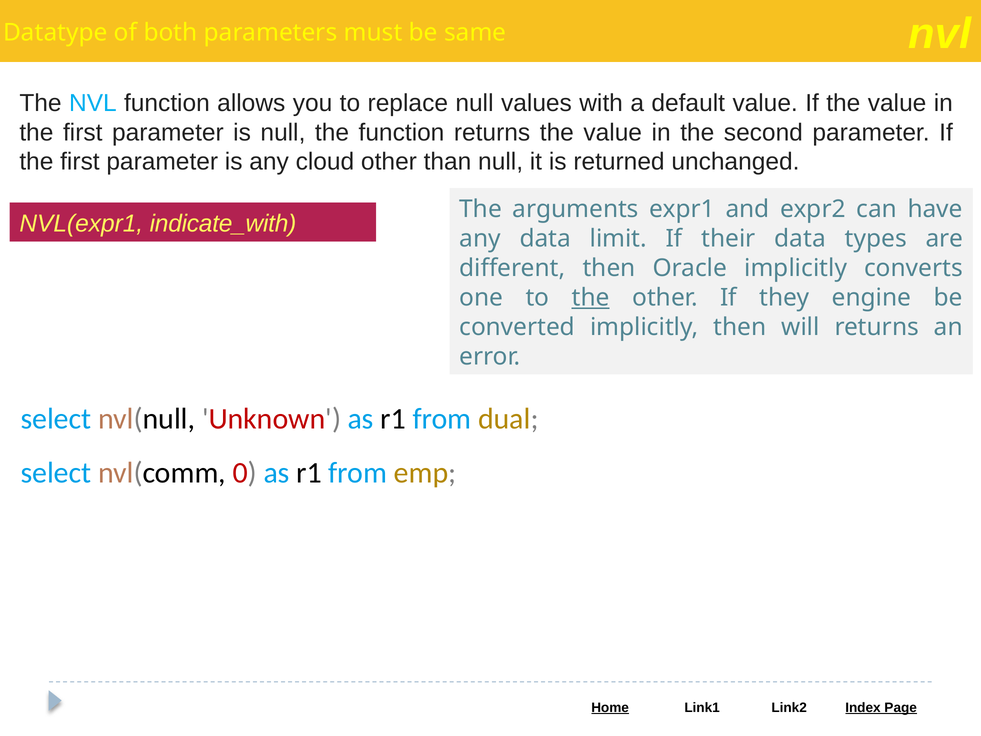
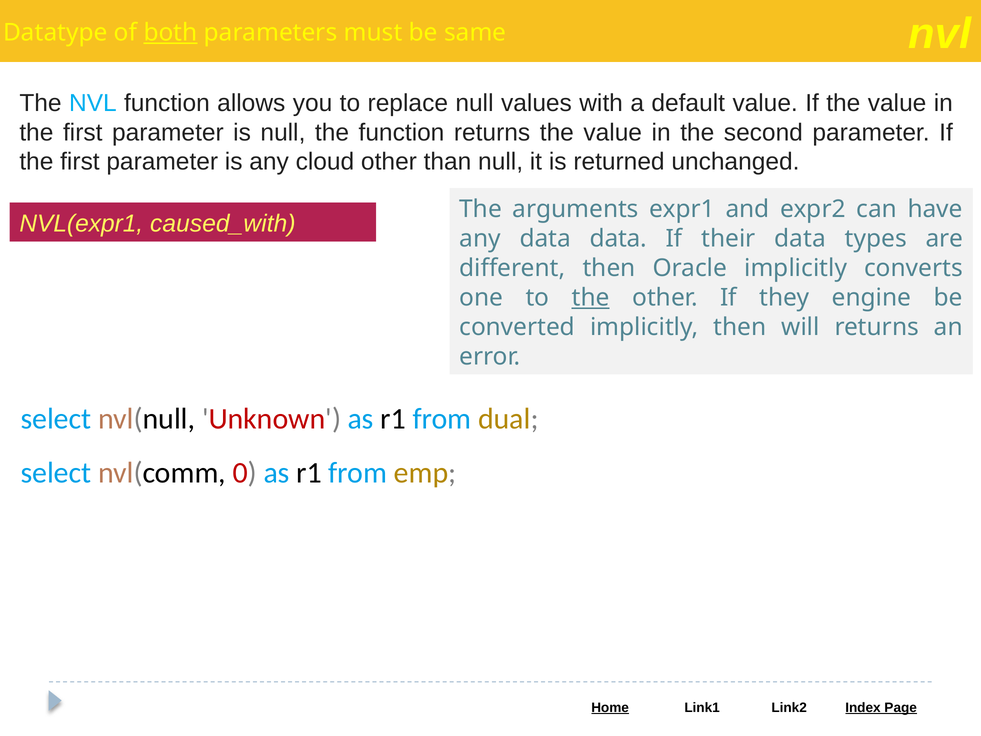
both underline: none -> present
indicate_with: indicate_with -> caused_with
data limit: limit -> data
